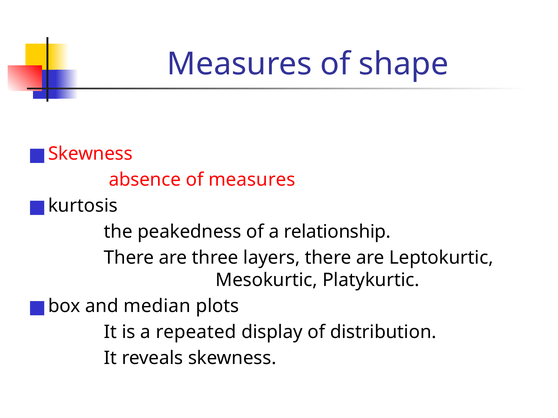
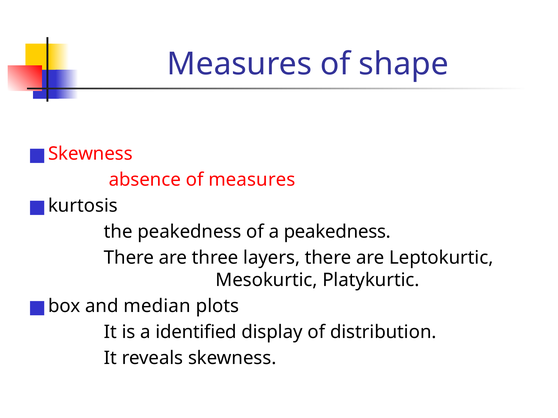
a relationship: relationship -> peakedness
repeated: repeated -> identified
